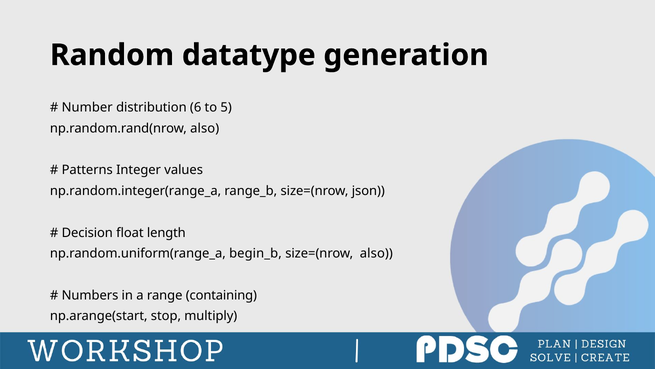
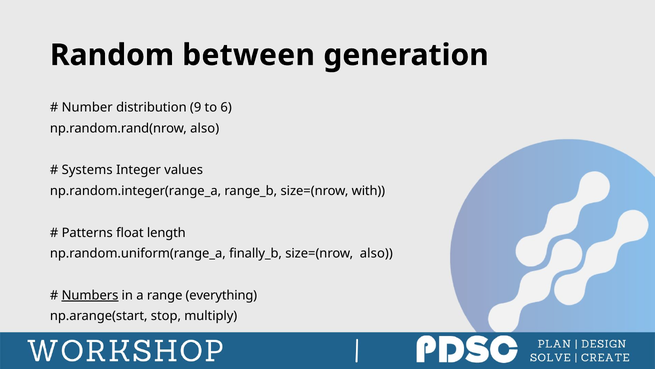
datatype: datatype -> between
6: 6 -> 9
5: 5 -> 6
Patterns: Patterns -> Systems
json: json -> with
Decision: Decision -> Patterns
begin_b: begin_b -> finally_b
Numbers underline: none -> present
containing: containing -> everything
